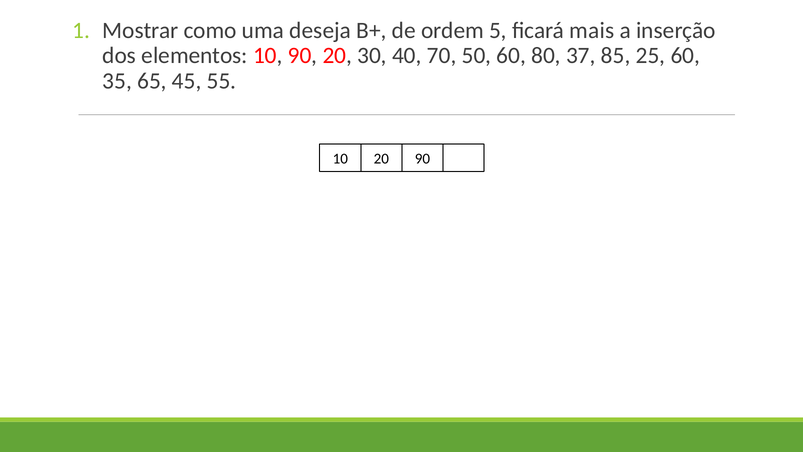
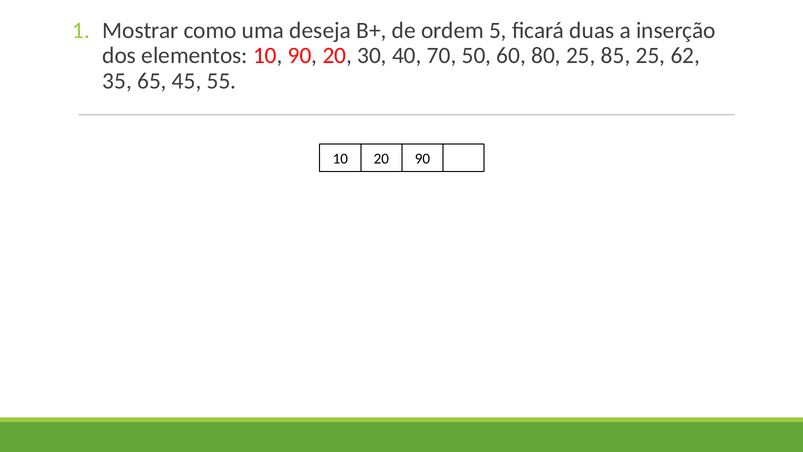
mais: mais -> duas
80 37: 37 -> 25
25 60: 60 -> 62
